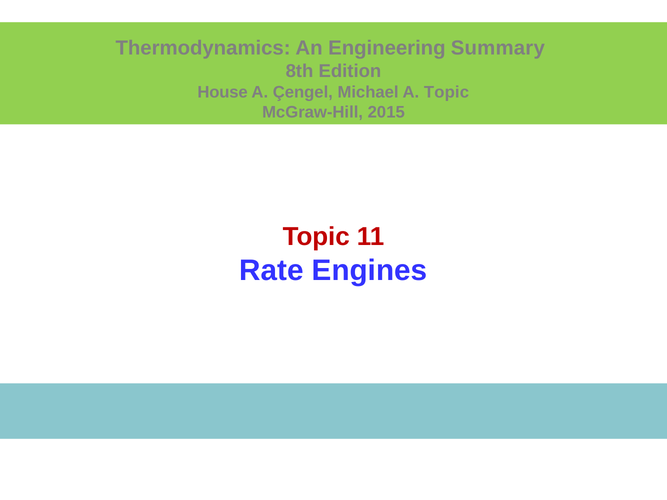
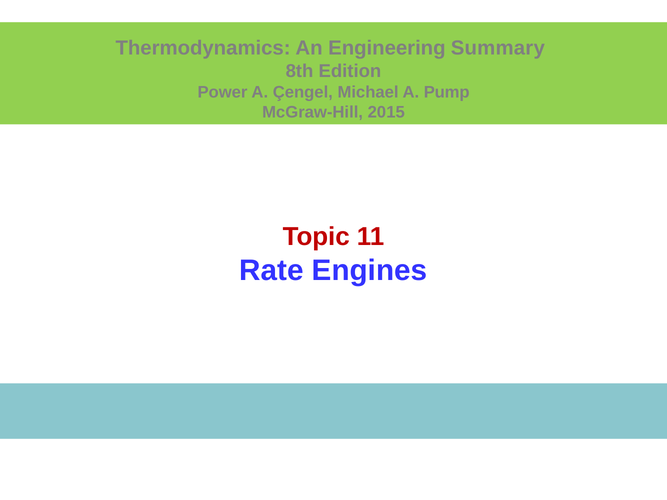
House: House -> Power
A Topic: Topic -> Pump
